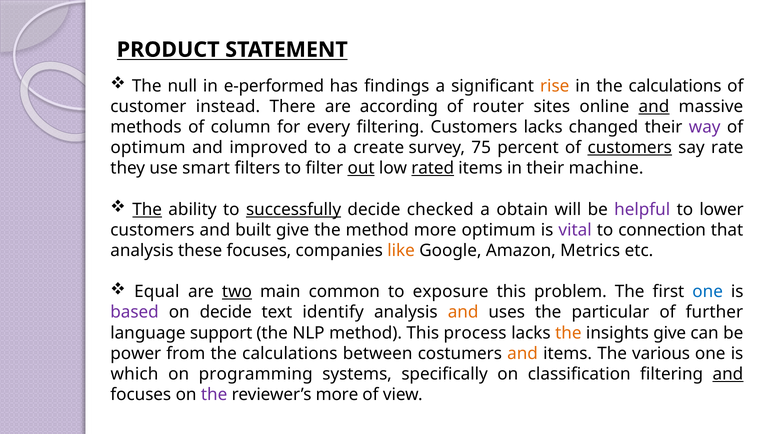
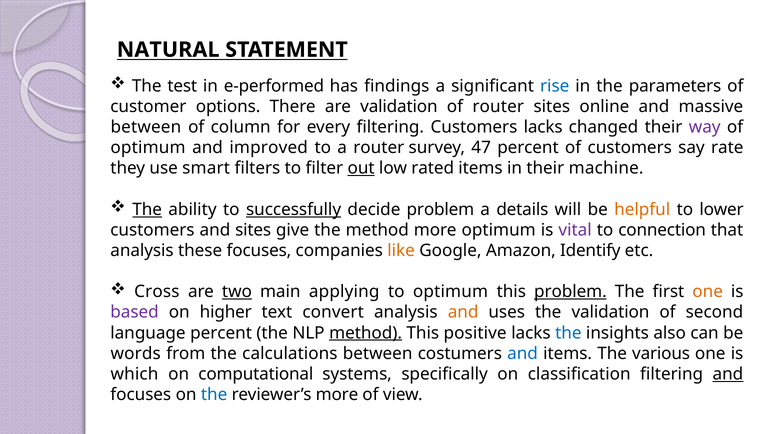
PRODUCT: PRODUCT -> NATURAL
null: null -> test
rise colour: orange -> blue
in the calculations: calculations -> parameters
instead: instead -> options
are according: according -> validation
and at (654, 107) underline: present -> none
methods at (146, 127): methods -> between
a create: create -> router
75: 75 -> 47
customers at (630, 148) underline: present -> none
rated underline: present -> none
decide checked: checked -> problem
obtain: obtain -> details
helpful colour: purple -> orange
and built: built -> sites
Metrics: Metrics -> Identify
Equal: Equal -> Cross
common: common -> applying
to exposure: exposure -> optimum
problem at (570, 292) underline: none -> present
one at (708, 292) colour: blue -> orange
on decide: decide -> higher
identify: identify -> convert
the particular: particular -> validation
further: further -> second
language support: support -> percent
method at (366, 333) underline: none -> present
process: process -> positive
the at (568, 333) colour: orange -> blue
insights give: give -> also
power: power -> words
and at (523, 353) colour: orange -> blue
programming: programming -> computational
the at (214, 394) colour: purple -> blue
